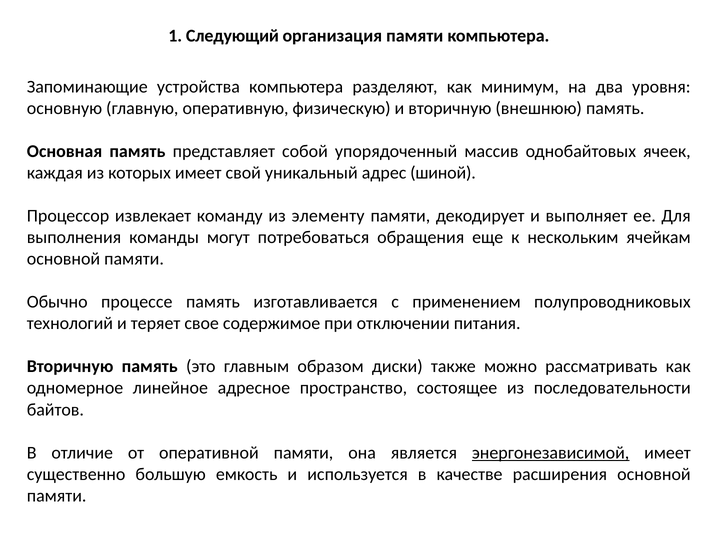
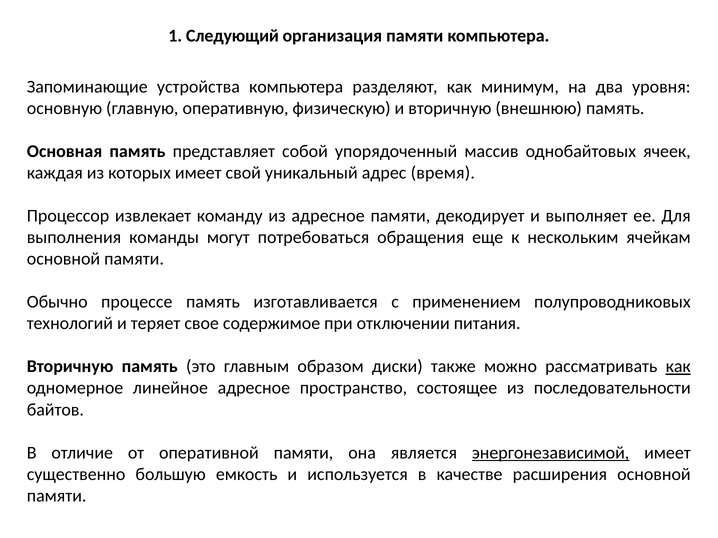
шиной: шиной -> время
из элементу: элементу -> адресное
как at (678, 367) underline: none -> present
